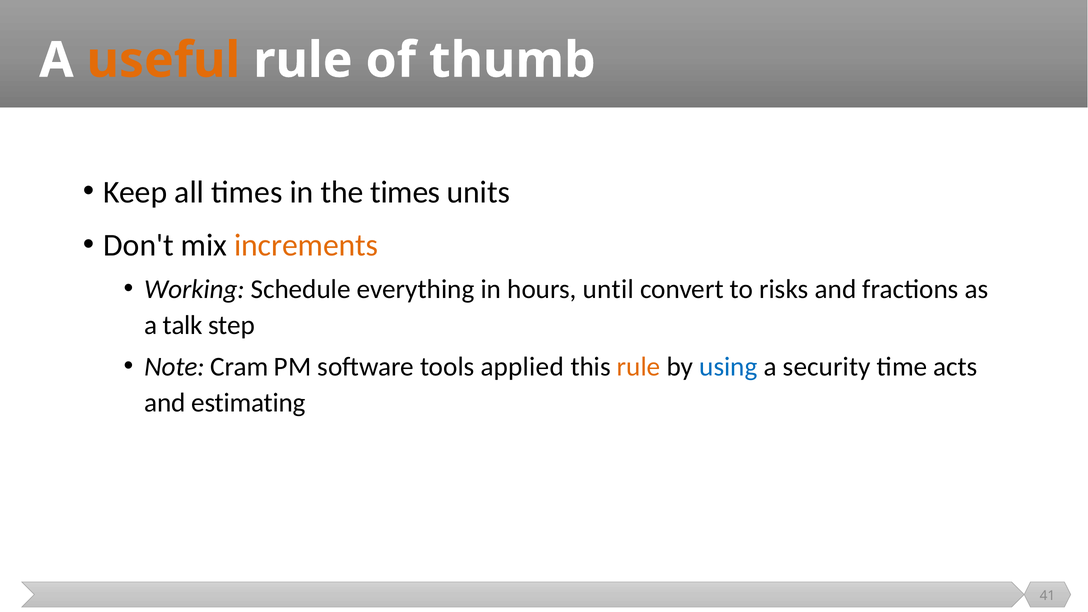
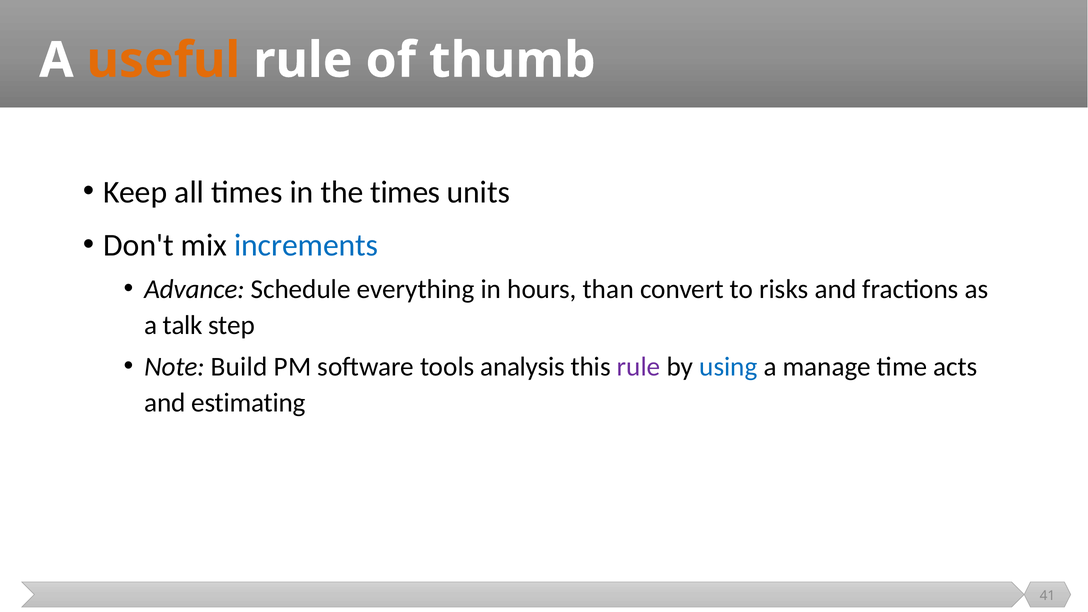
increments colour: orange -> blue
Working: Working -> Advance
until: until -> than
Cram: Cram -> Build
applied: applied -> analysis
rule at (639, 367) colour: orange -> purple
security: security -> manage
